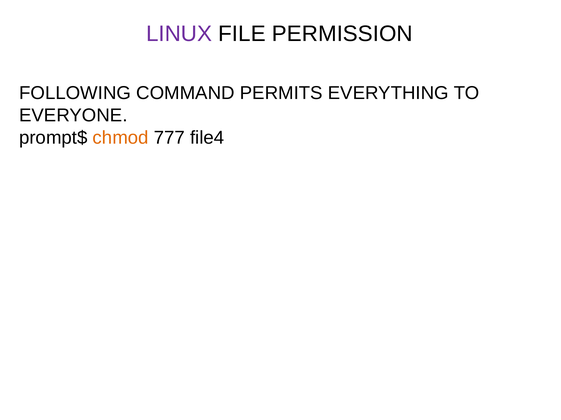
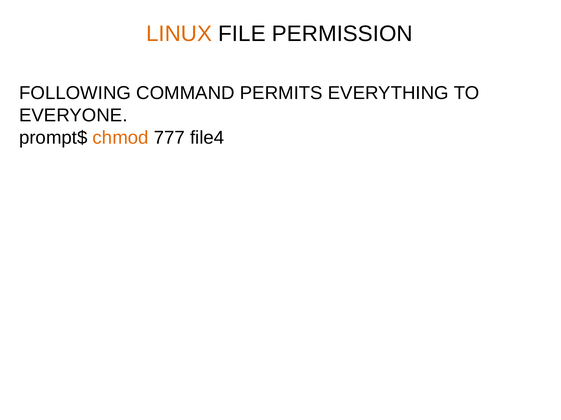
LINUX colour: purple -> orange
